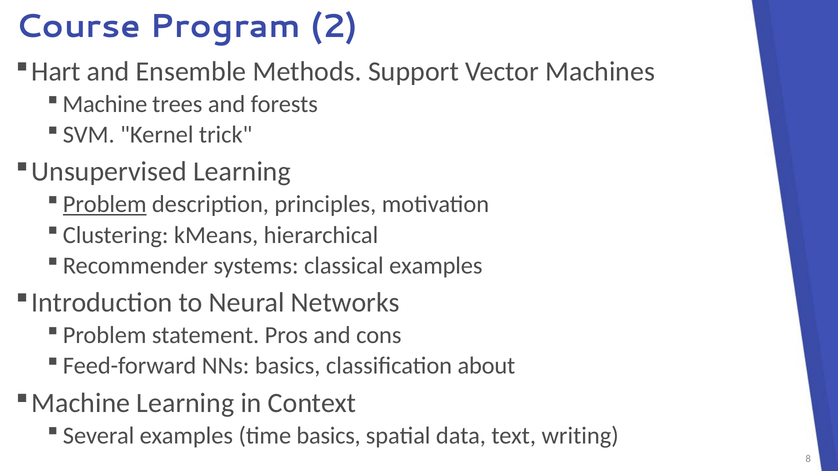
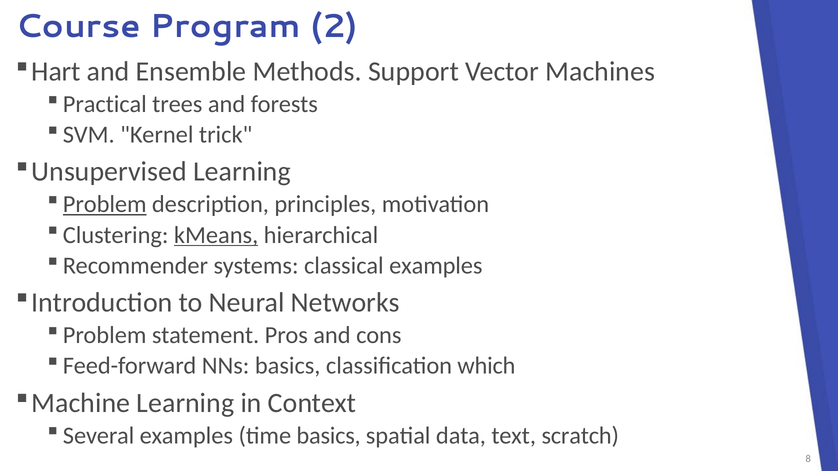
Machine at (105, 104): Machine -> Practical
kMeans underline: none -> present
about: about -> which
writing: writing -> scratch
